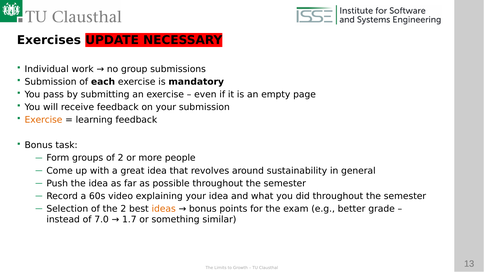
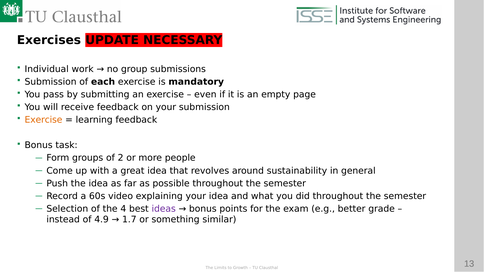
the 2: 2 -> 4
ideas colour: orange -> purple
7.0: 7.0 -> 4.9
